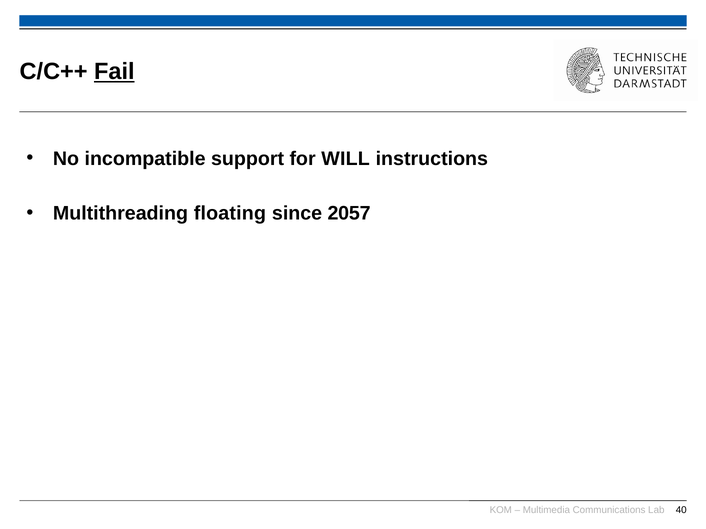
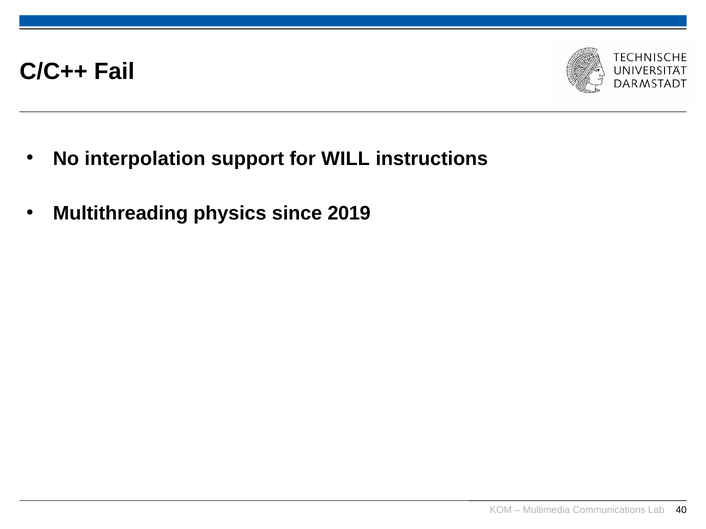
Fail underline: present -> none
incompatible: incompatible -> interpolation
floating: floating -> physics
2057: 2057 -> 2019
